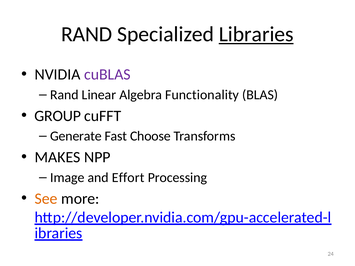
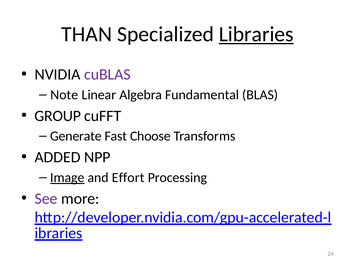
RAND at (87, 34): RAND -> THAN
Rand at (64, 95): Rand -> Note
Functionality: Functionality -> Fundamental
MAKES: MAKES -> ADDED
Image underline: none -> present
See colour: orange -> purple
